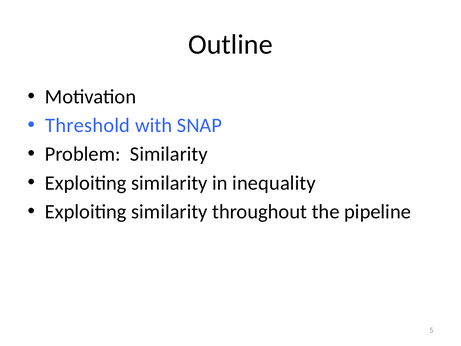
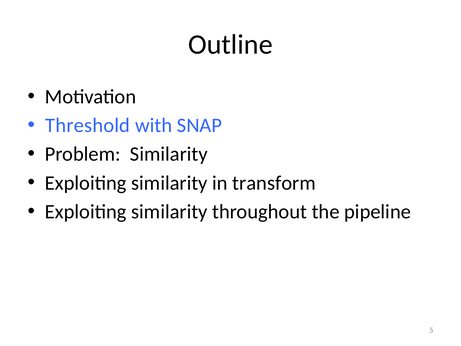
inequality: inequality -> transform
